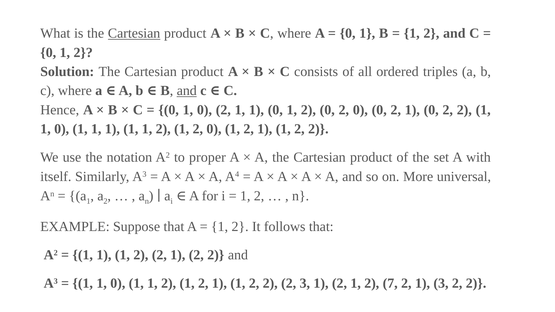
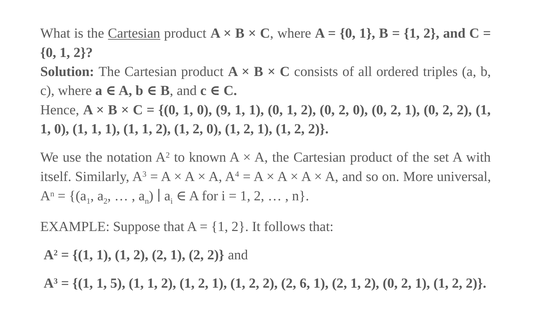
and at (187, 91) underline: present -> none
0 1 0 2: 2 -> 9
proper: proper -> known
0 at (118, 283): 0 -> 5
2 3: 3 -> 6
7 at (390, 283): 7 -> 0
3 at (441, 283): 3 -> 1
